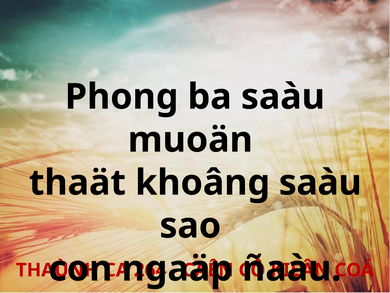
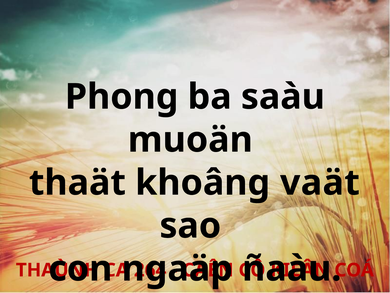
khoâng saàu: saàu -> vaät
